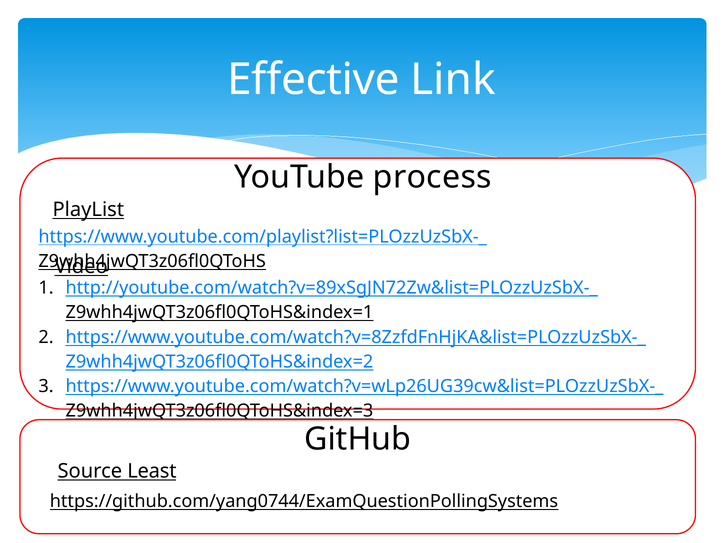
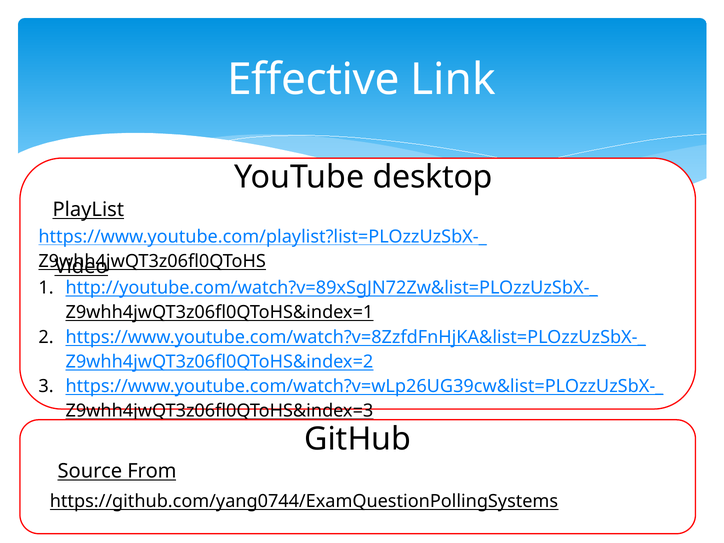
process: process -> desktop
Least: Least -> From
